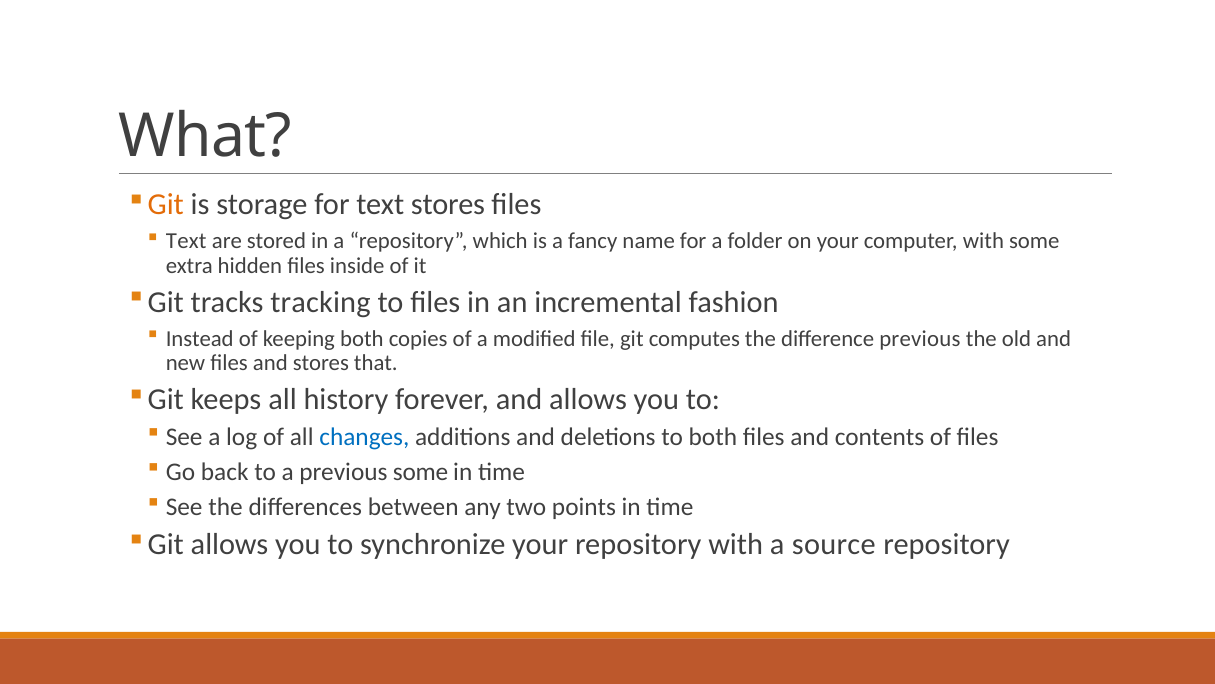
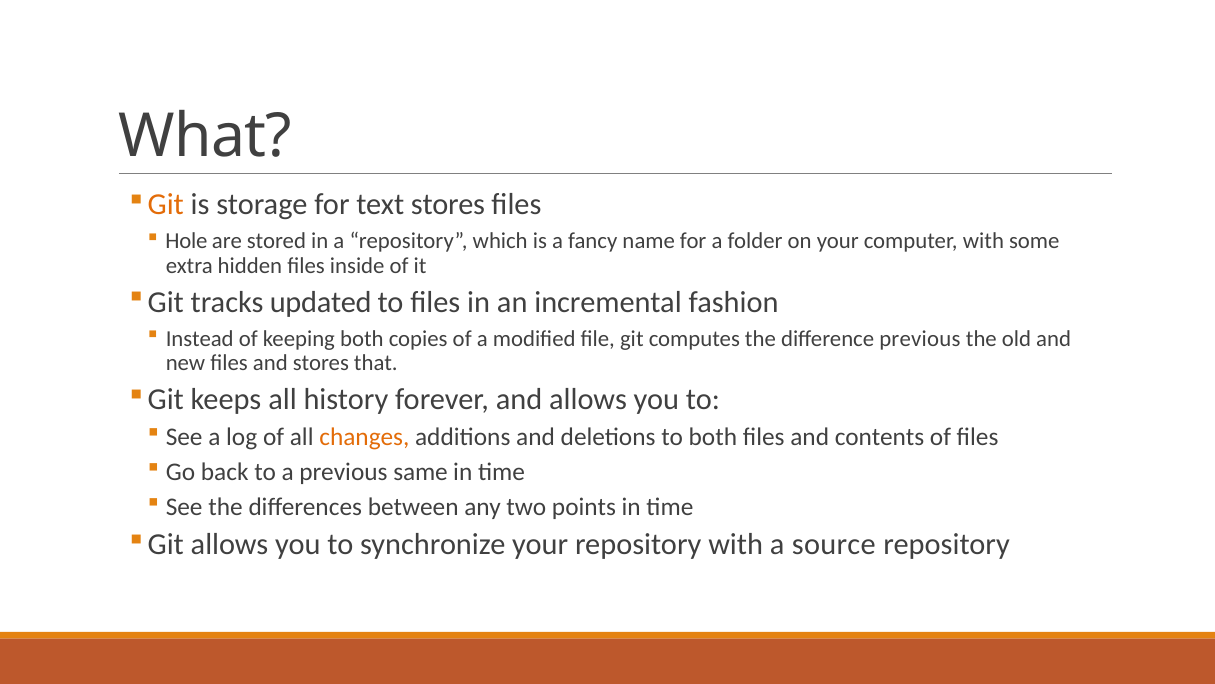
Text at (186, 241): Text -> Hole
tracking: tracking -> updated
changes colour: blue -> orange
previous some: some -> same
